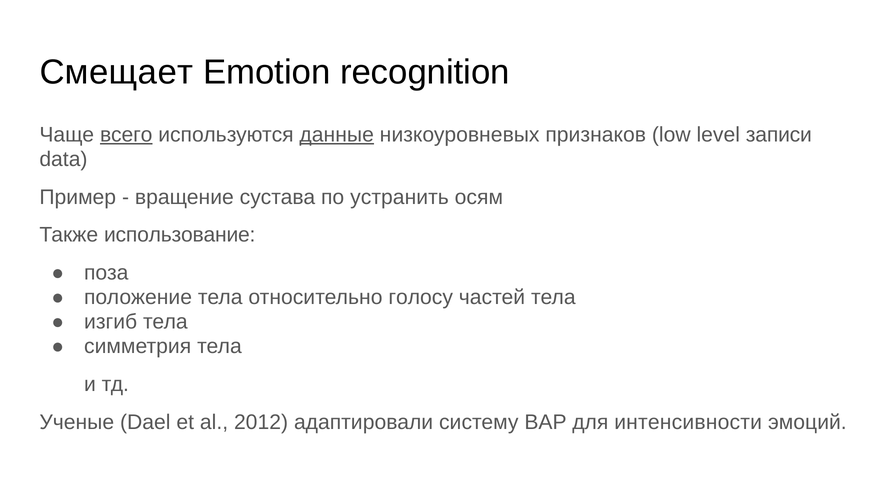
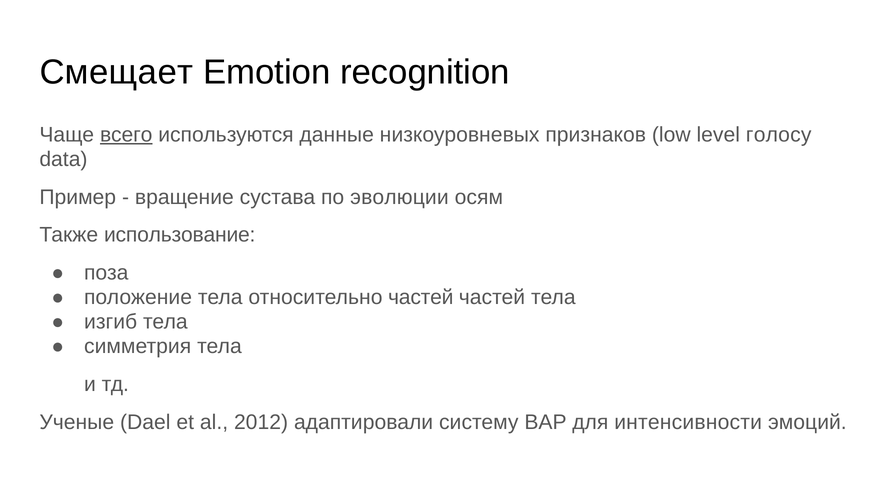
данные underline: present -> none
записи: записи -> голосу
устранить: устранить -> эволюции
относительно голосу: голосу -> частей
